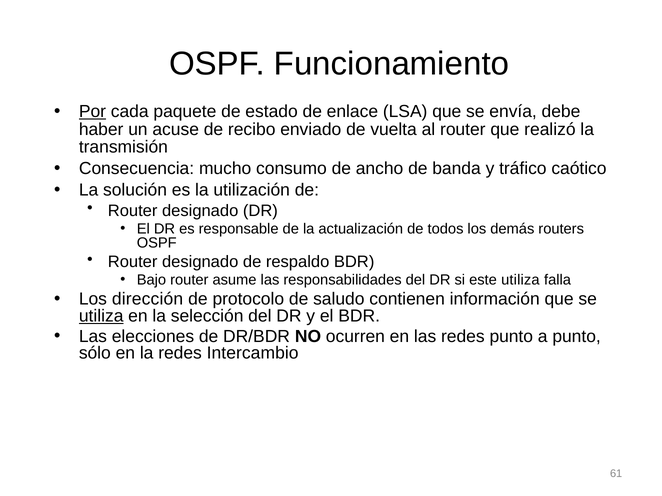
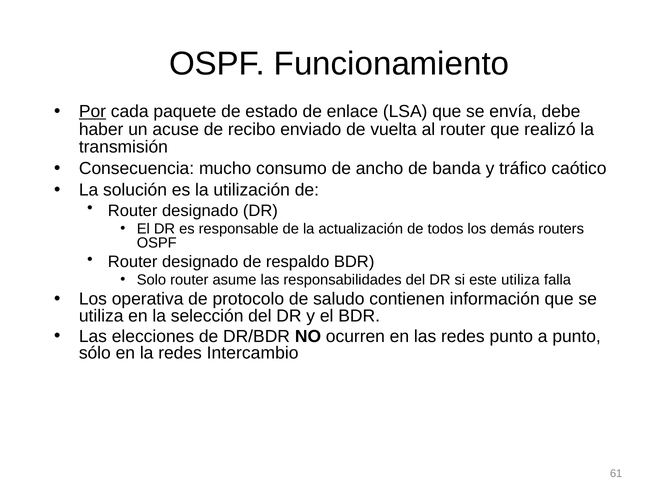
Bajo: Bajo -> Solo
dirección: dirección -> operativa
utiliza at (101, 316) underline: present -> none
